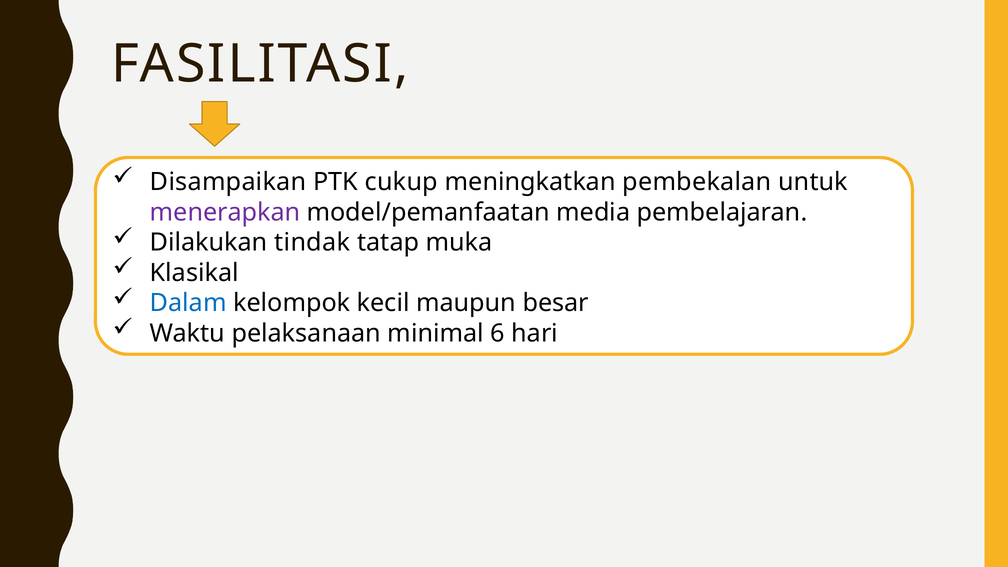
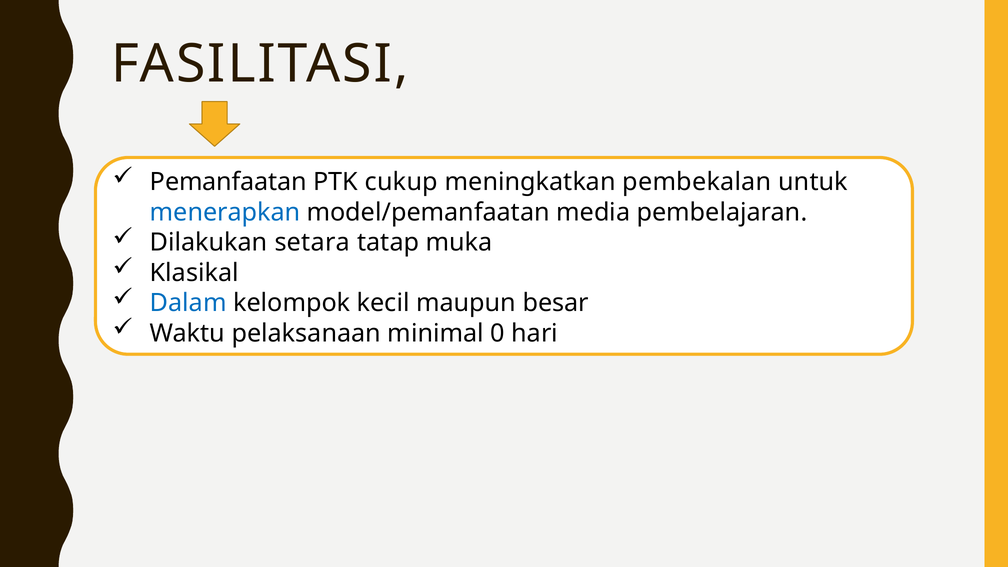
Disampaikan: Disampaikan -> Pemanfaatan
menerapkan colour: purple -> blue
tindak: tindak -> setara
6: 6 -> 0
